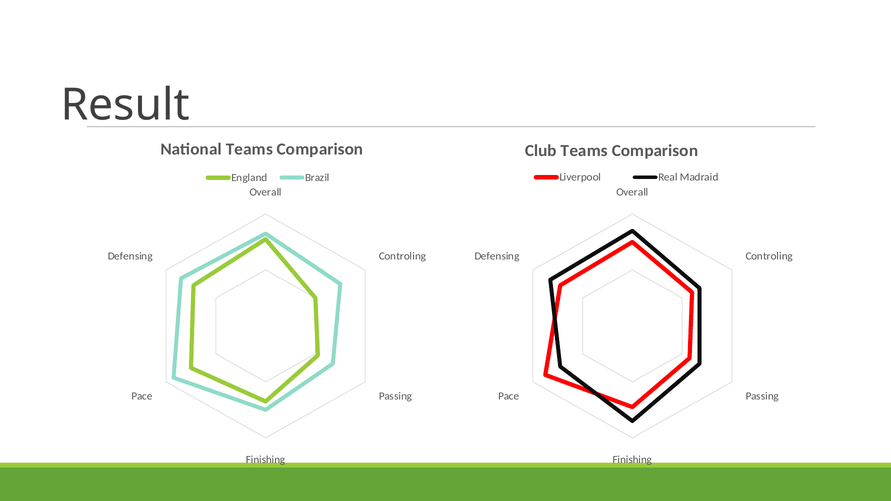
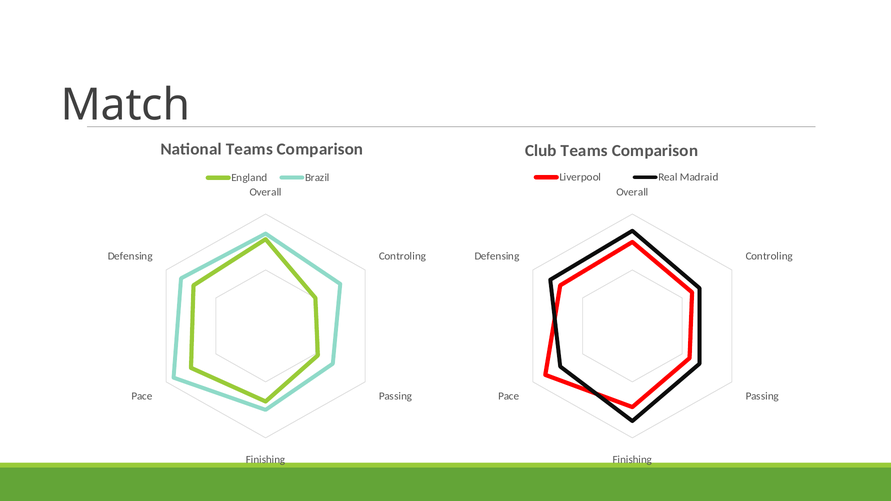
Result: Result -> Match
